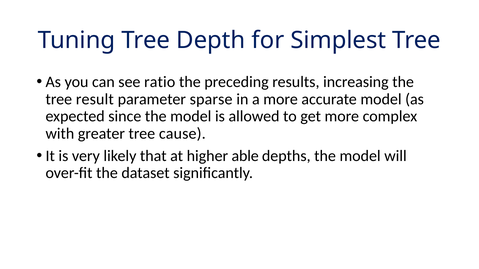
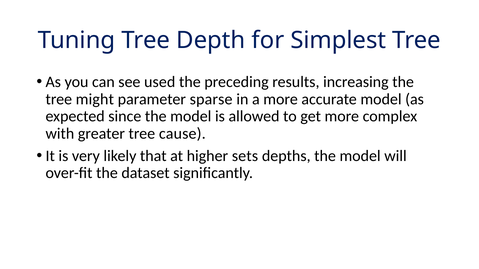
ratio: ratio -> used
result: result -> might
able: able -> sets
